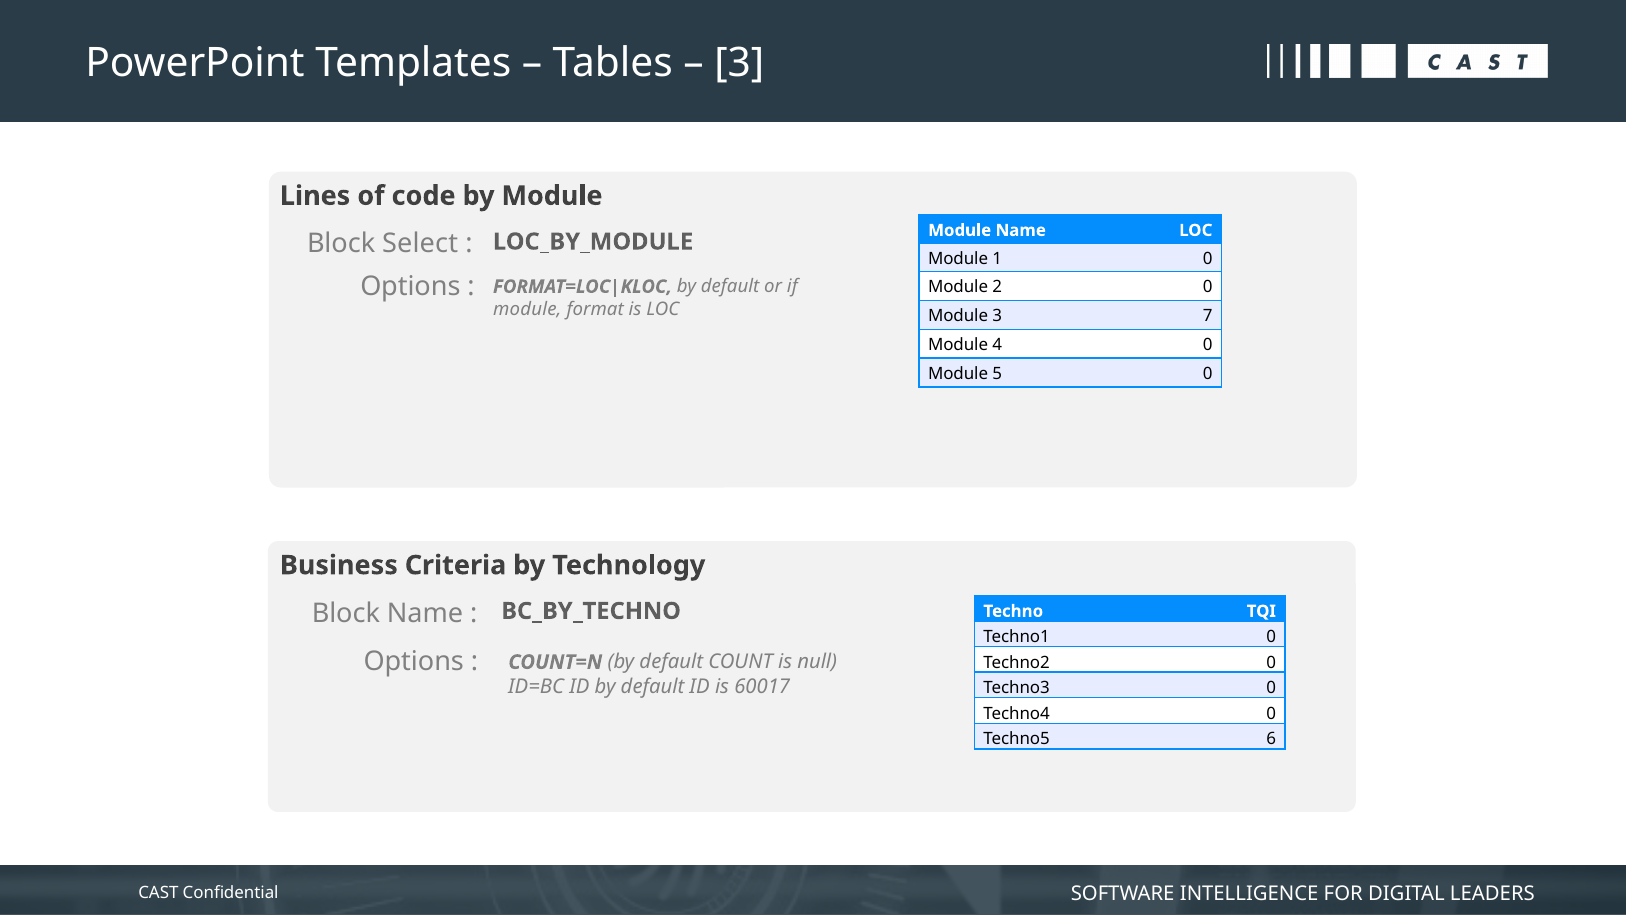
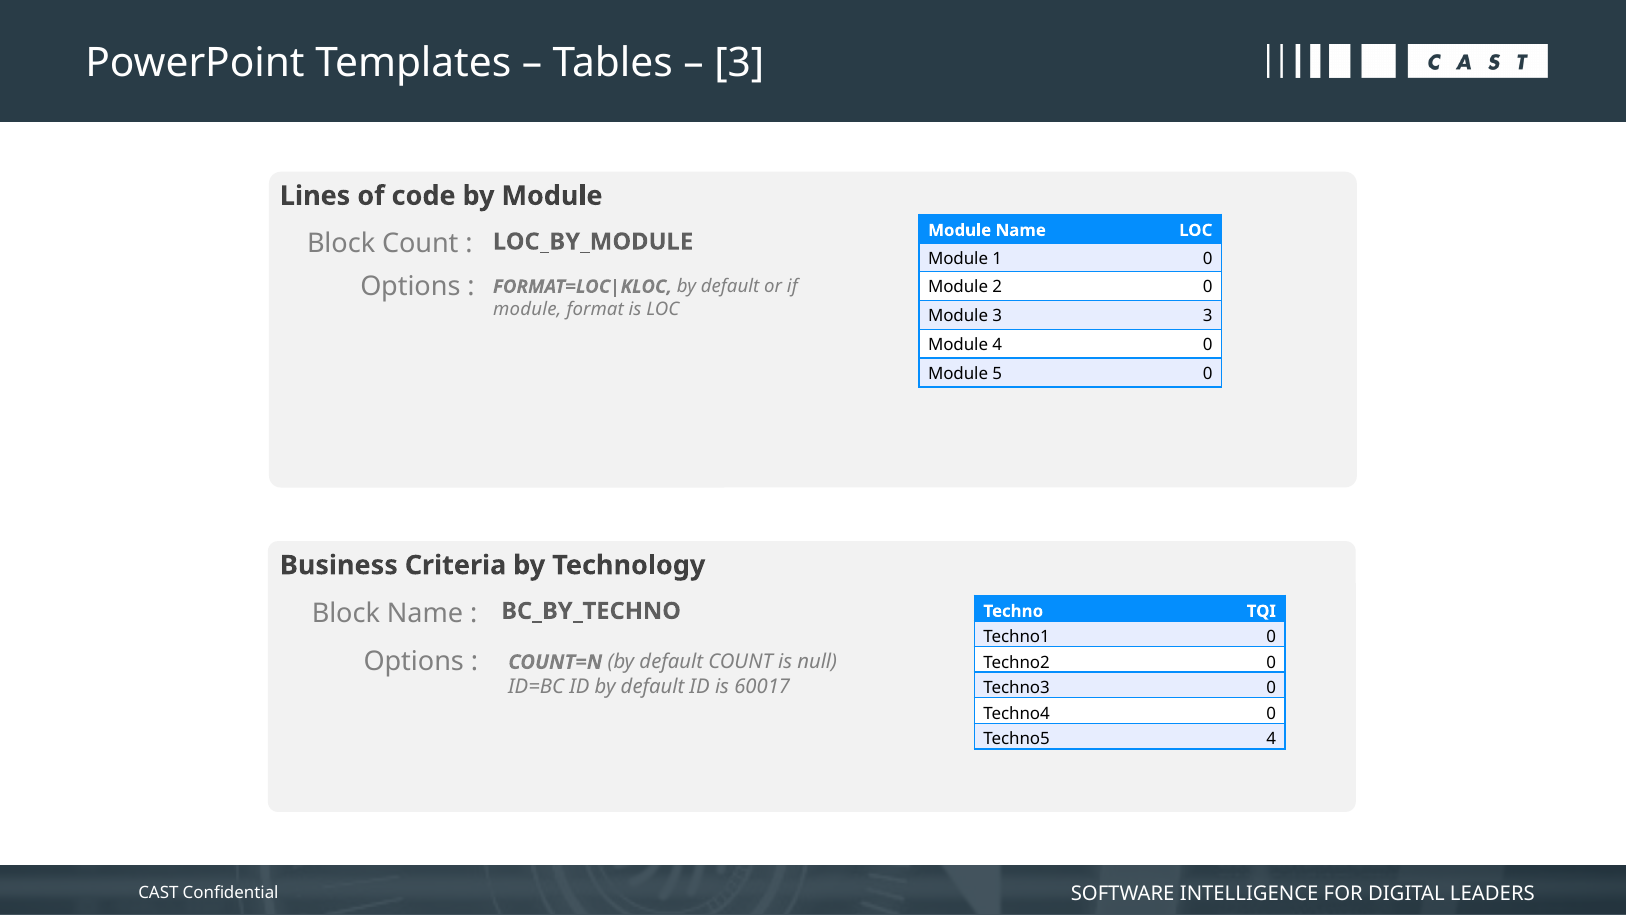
Block Select: Select -> Count
3 7: 7 -> 3
Techno5 6: 6 -> 4
